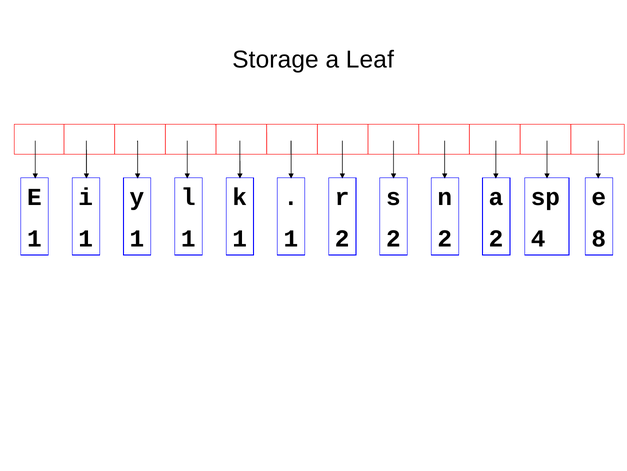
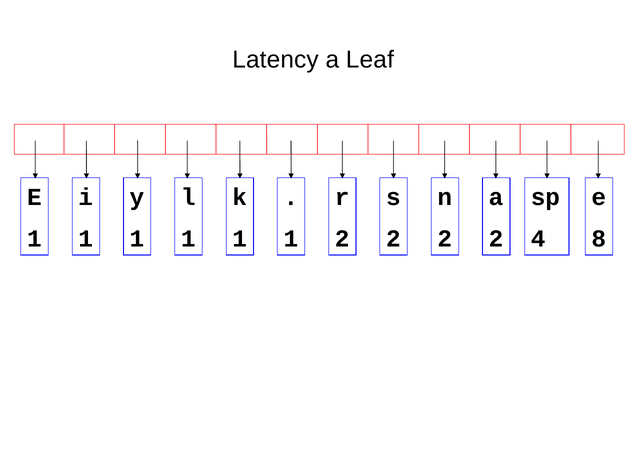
Storage: Storage -> Latency
